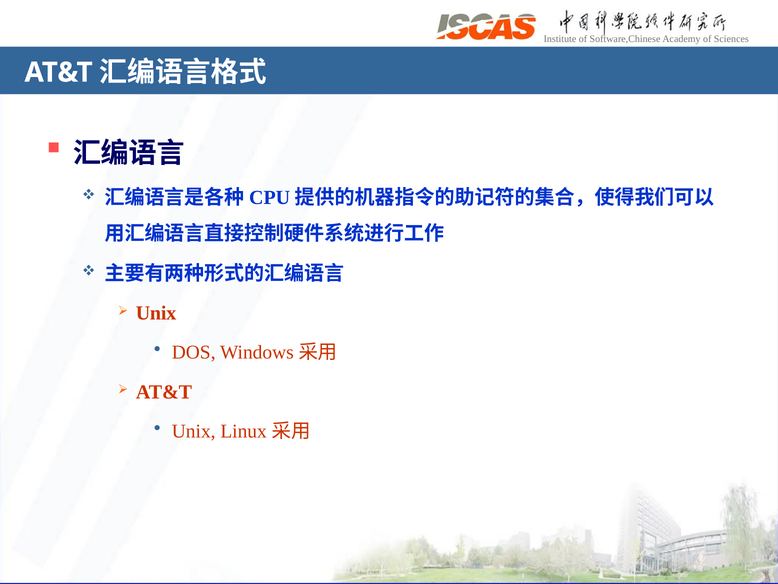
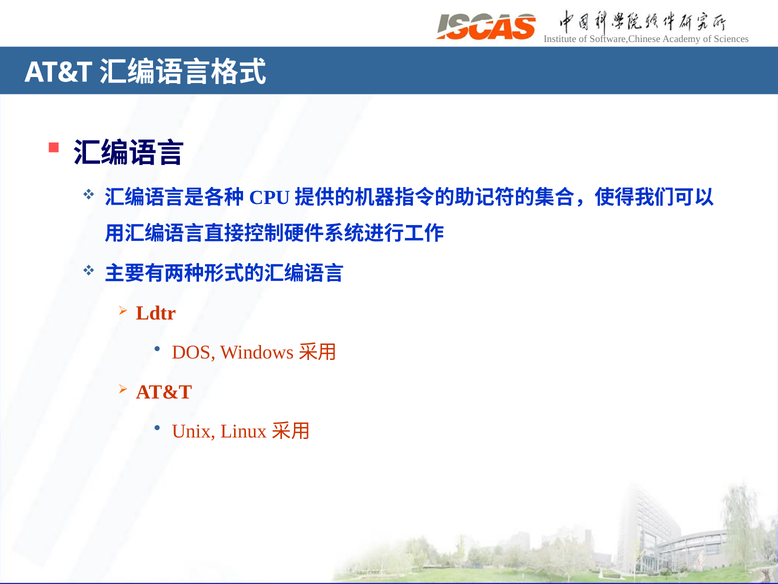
Unix at (156, 313): Unix -> Ldtr
